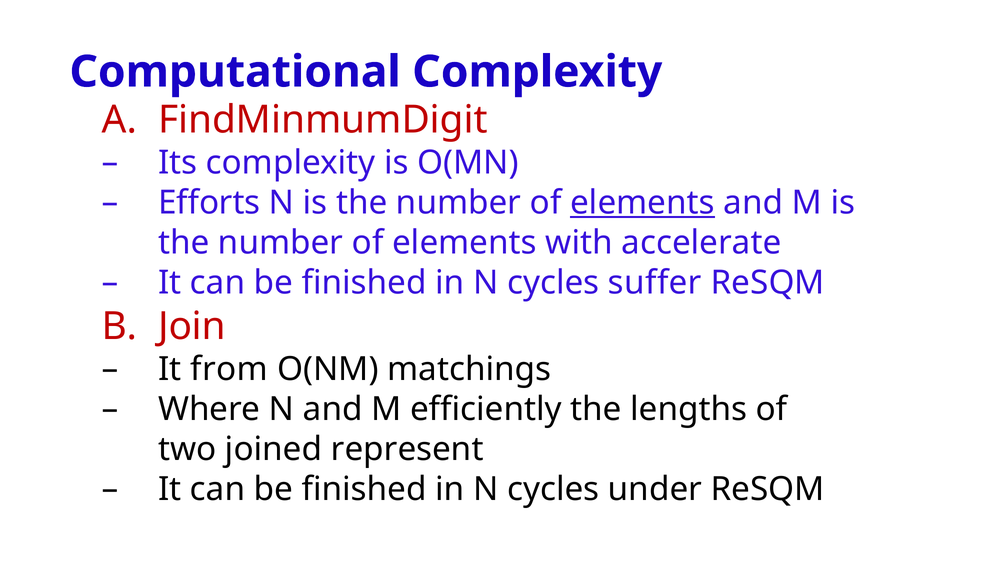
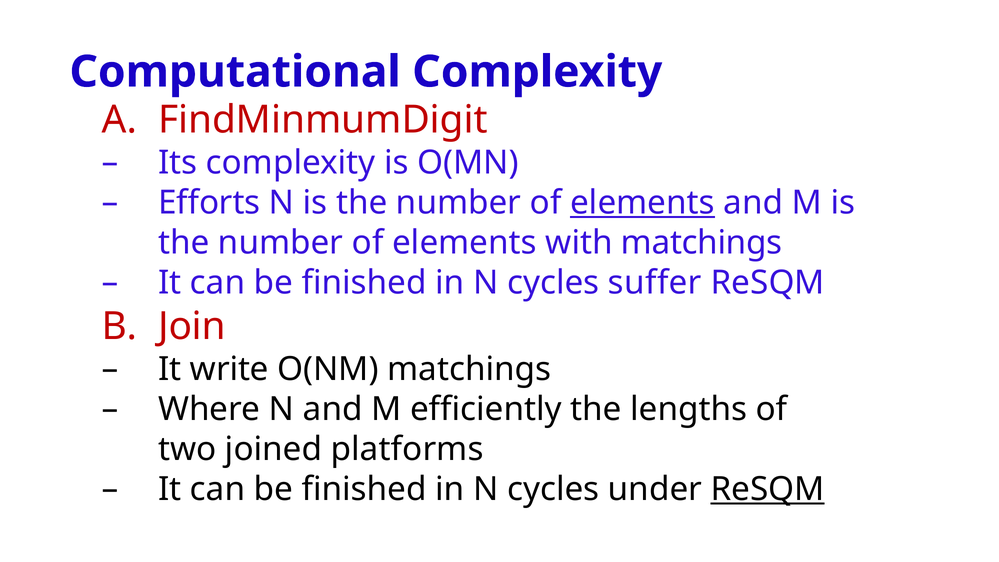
with accelerate: accelerate -> matchings
from: from -> write
represent: represent -> platforms
ReSQM at (768, 489) underline: none -> present
